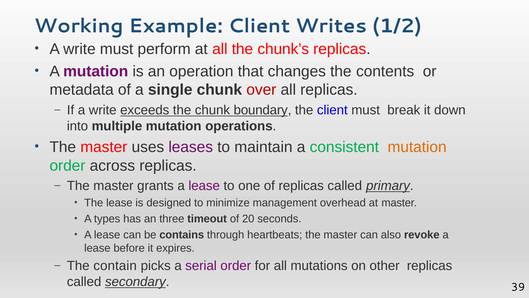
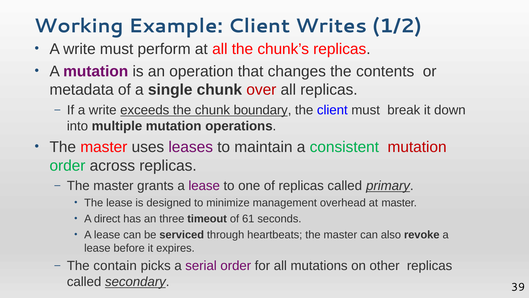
mutation at (417, 147) colour: orange -> red
types: types -> direct
20: 20 -> 61
contains: contains -> serviced
